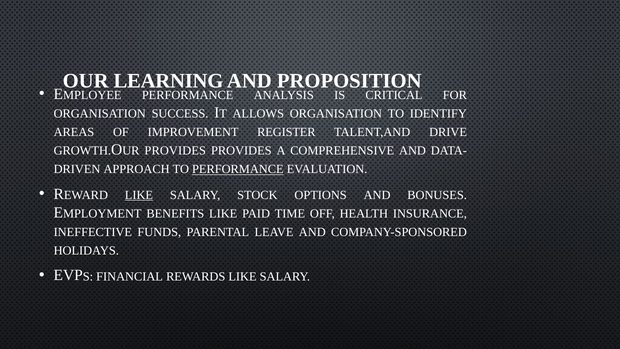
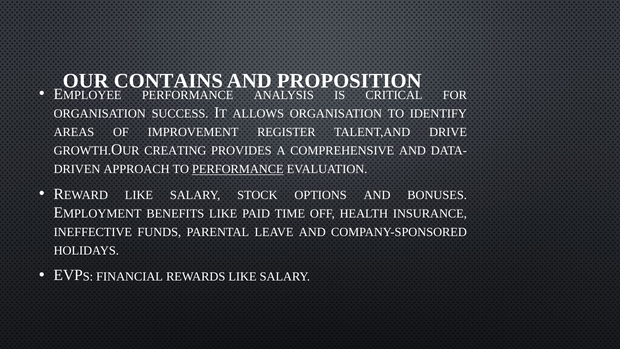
LEARNING: LEARNING -> CONTAINS
PROVIDES at (175, 151): PROVIDES -> CREATING
LIKE at (139, 195) underline: present -> none
